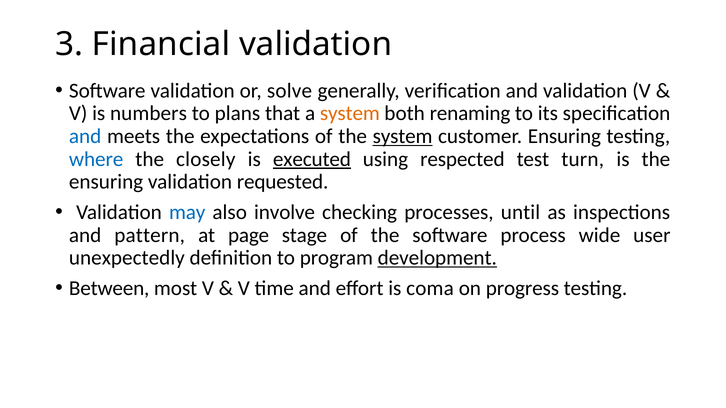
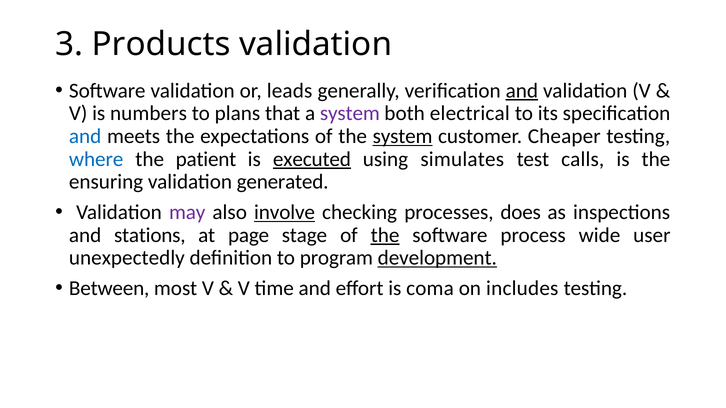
Financial: Financial -> Products
solve: solve -> leads
and at (522, 91) underline: none -> present
system at (350, 114) colour: orange -> purple
renaming: renaming -> electrical
customer Ensuring: Ensuring -> Cheaper
closely: closely -> patient
respected: respected -> simulates
turn: turn -> calls
requested: requested -> generated
may colour: blue -> purple
involve underline: none -> present
until: until -> does
pattern: pattern -> stations
the at (385, 235) underline: none -> present
progress: progress -> includes
